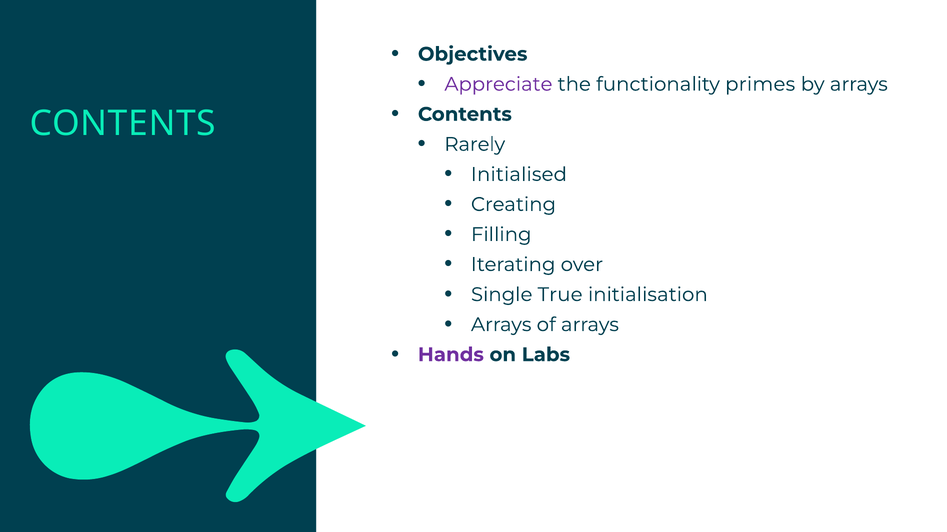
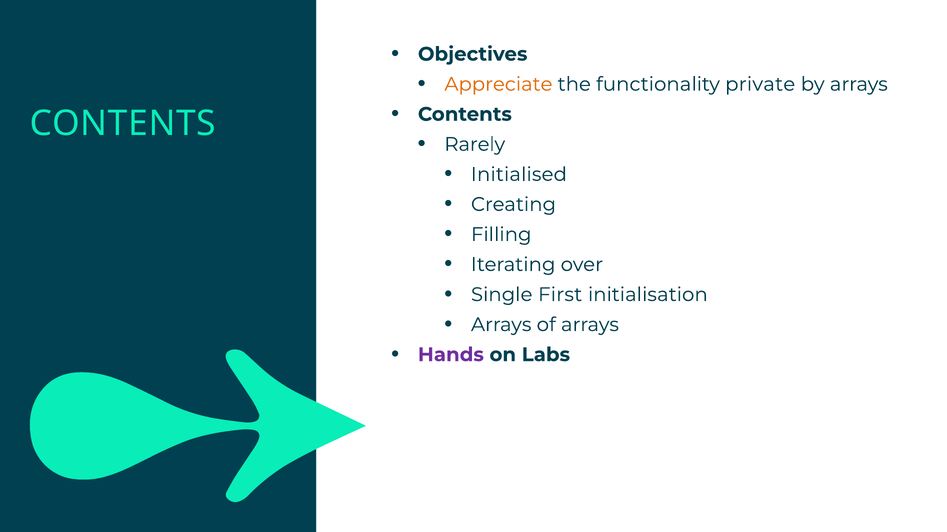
Appreciate colour: purple -> orange
primes: primes -> private
True: True -> First
